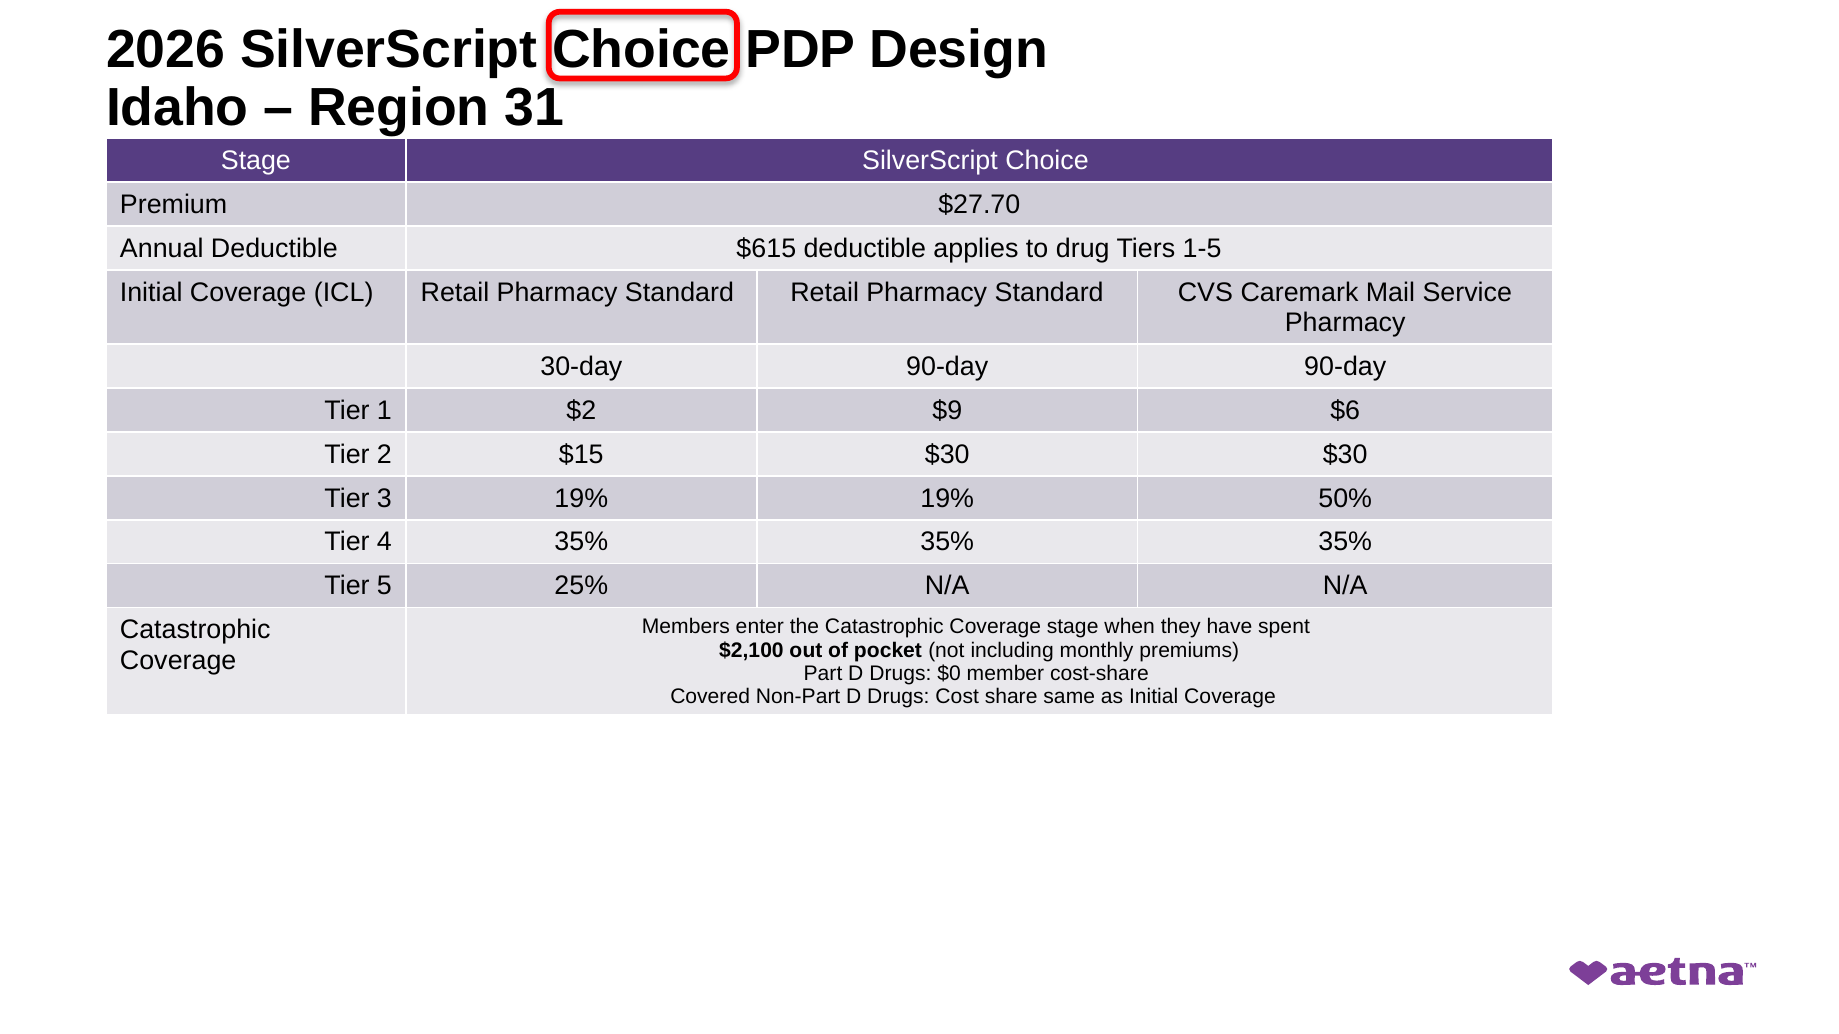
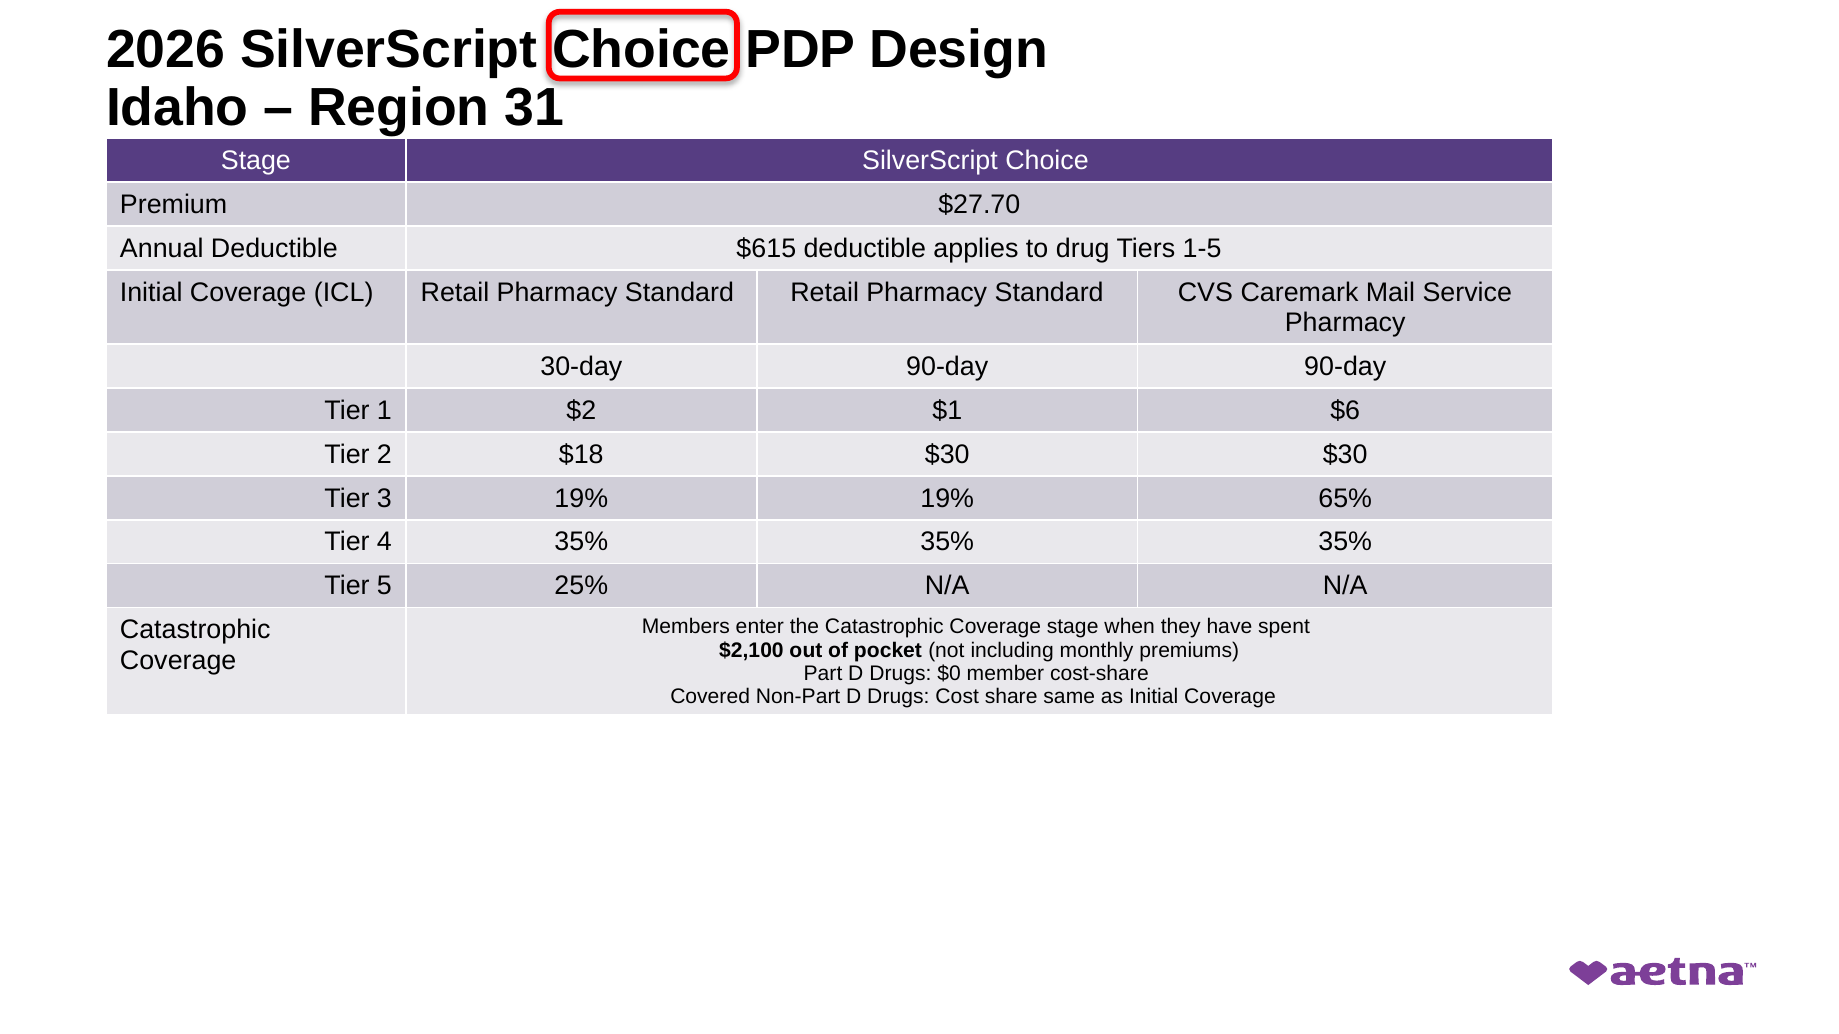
$9: $9 -> $1
$15: $15 -> $18
50%: 50% -> 65%
